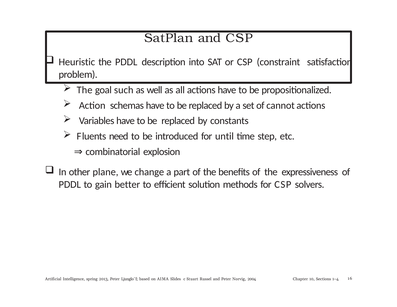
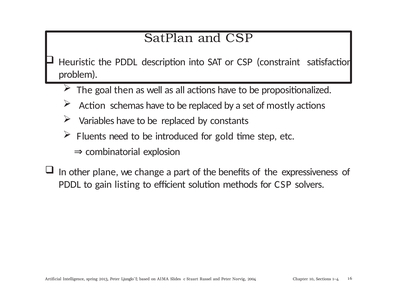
such: such -> then
cannot: cannot -> mostly
until: until -> gold
better: better -> listing
